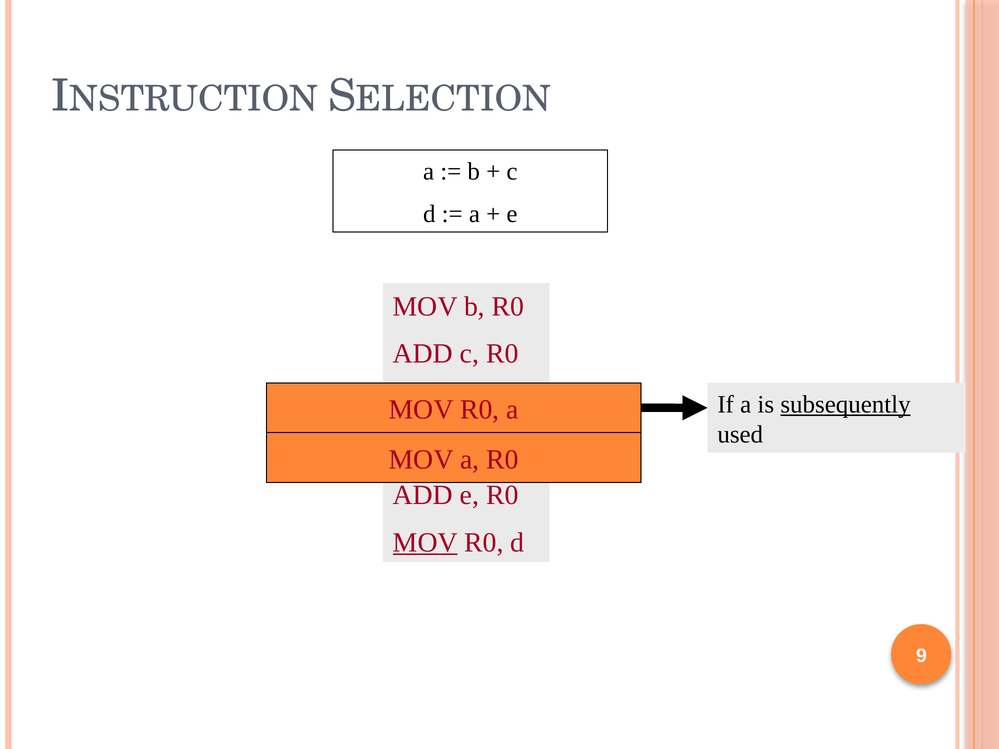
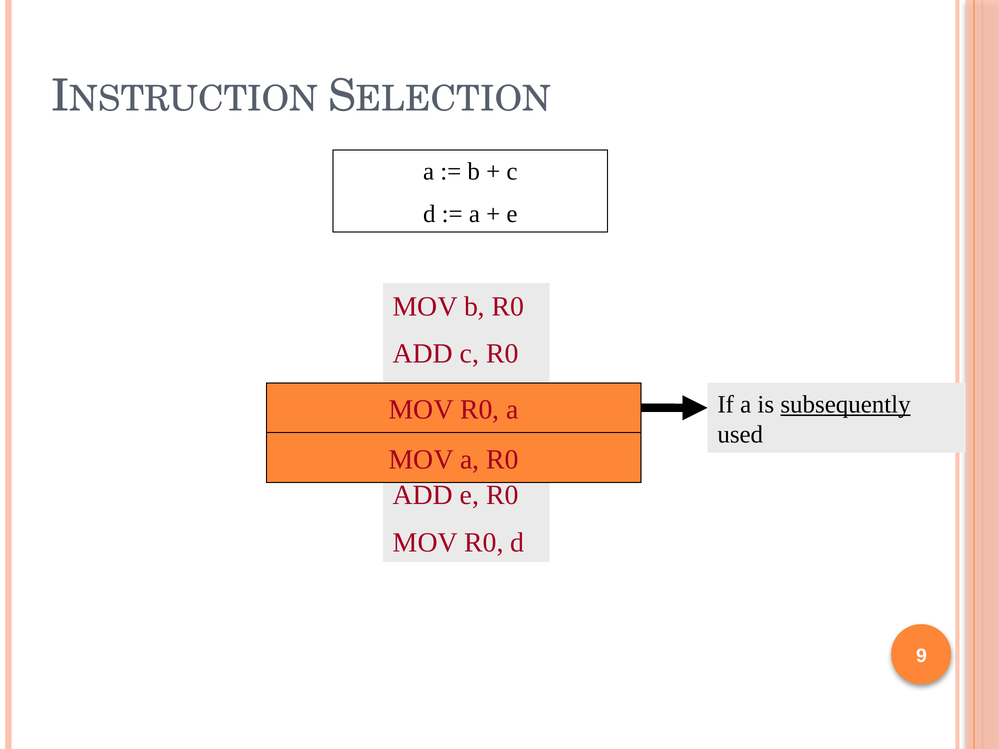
MOV at (425, 543) underline: present -> none
